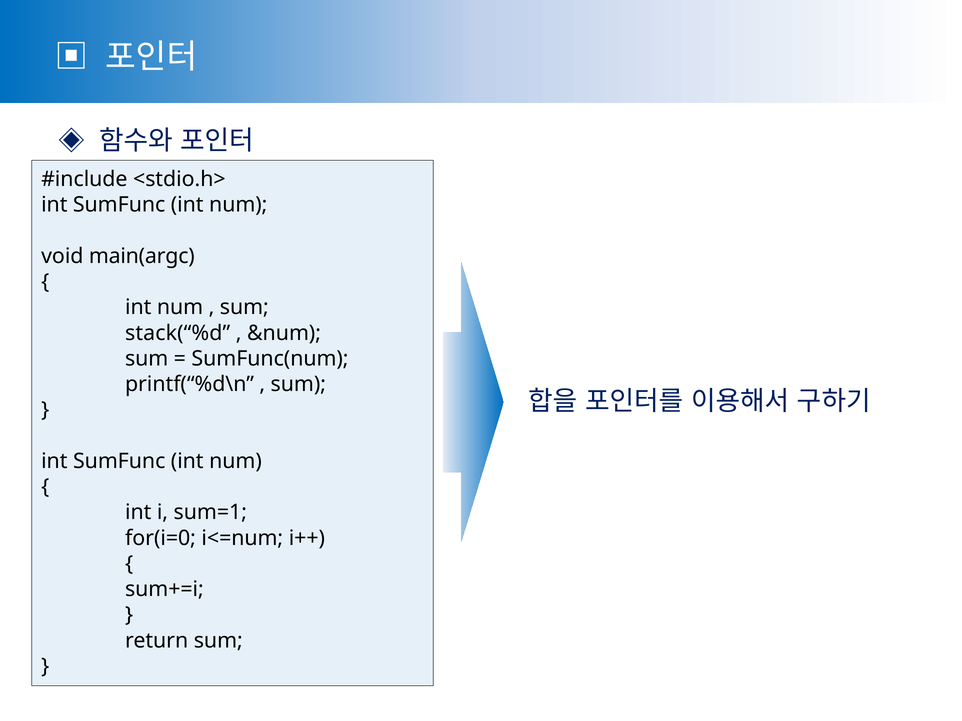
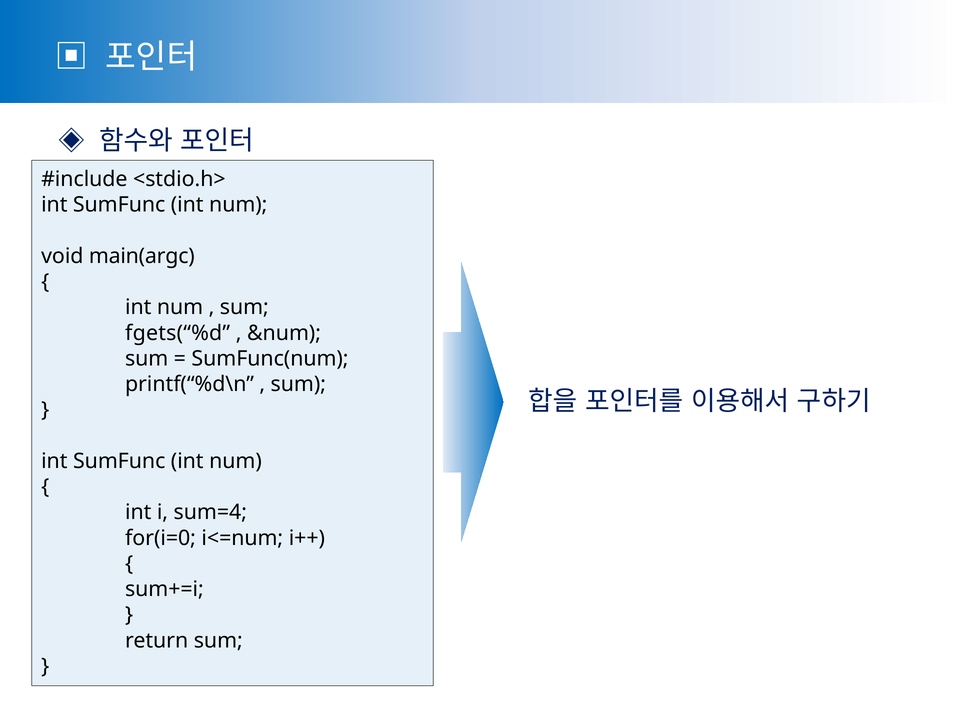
stack(“%d: stack(“%d -> fgets(“%d
sum=1: sum=1 -> sum=4
